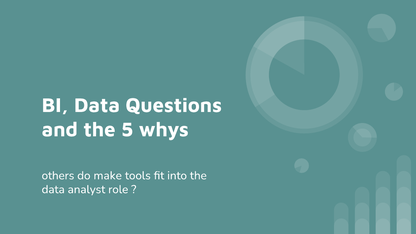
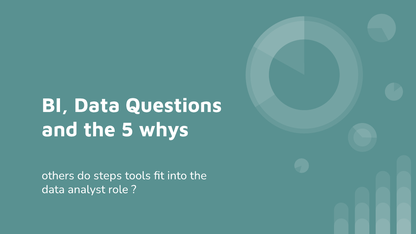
make: make -> steps
